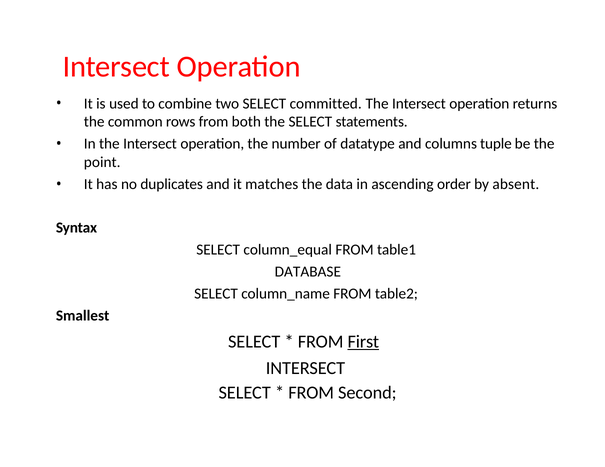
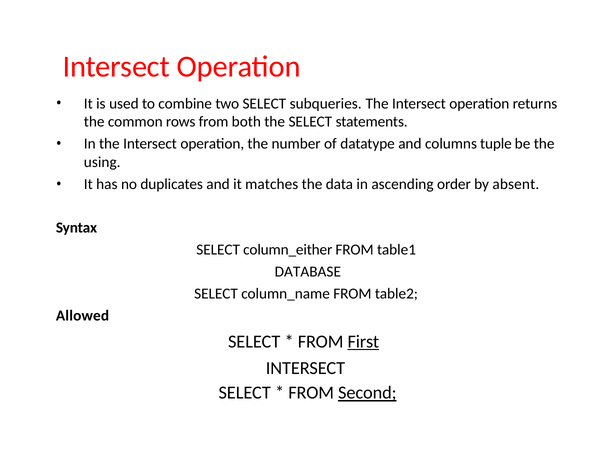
committed: committed -> subqueries
point: point -> using
column_equal: column_equal -> column_either
Smallest: Smallest -> Allowed
Second underline: none -> present
